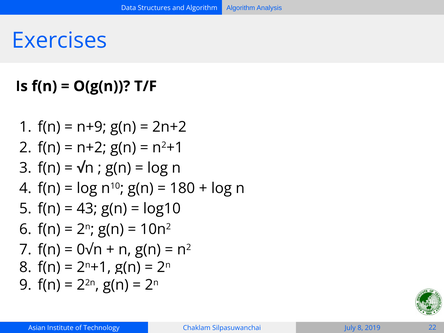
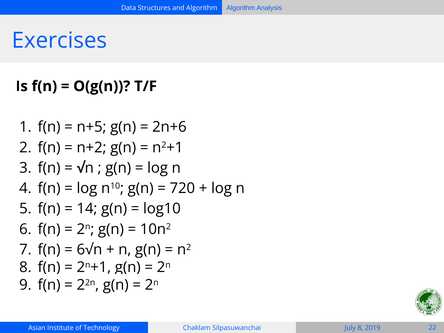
n+9: n+9 -> n+5
2n+2: 2n+2 -> 2n+6
180: 180 -> 720
43: 43 -> 14
0√n: 0√n -> 6√n
